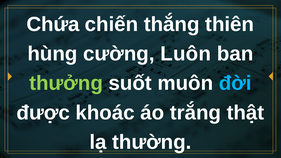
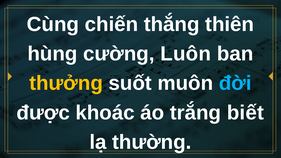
Chứa: Chứa -> Cùng
thưởng colour: light green -> yellow
thật: thật -> biết
